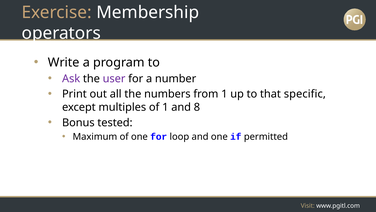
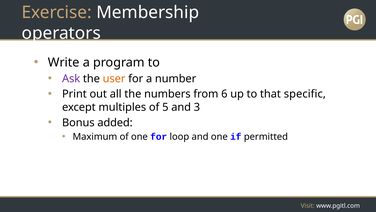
user colour: purple -> orange
from 1: 1 -> 6
of 1: 1 -> 5
8: 8 -> 3
tested: tested -> added
